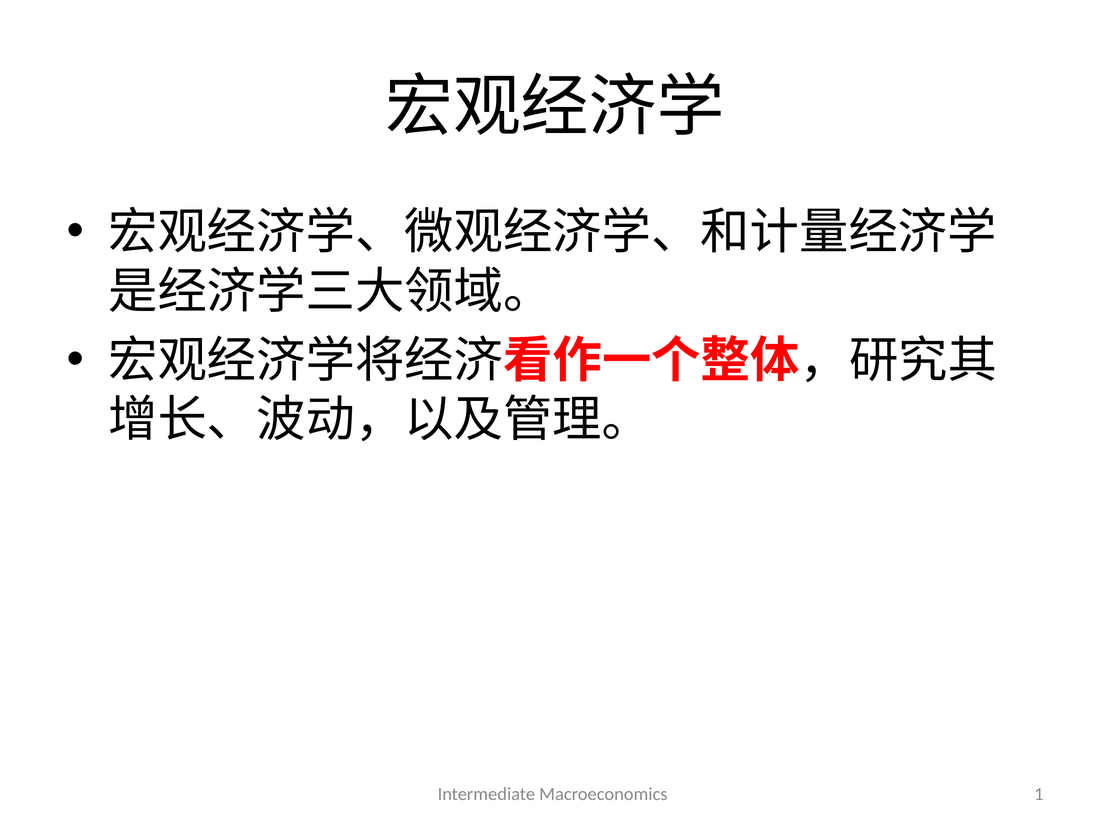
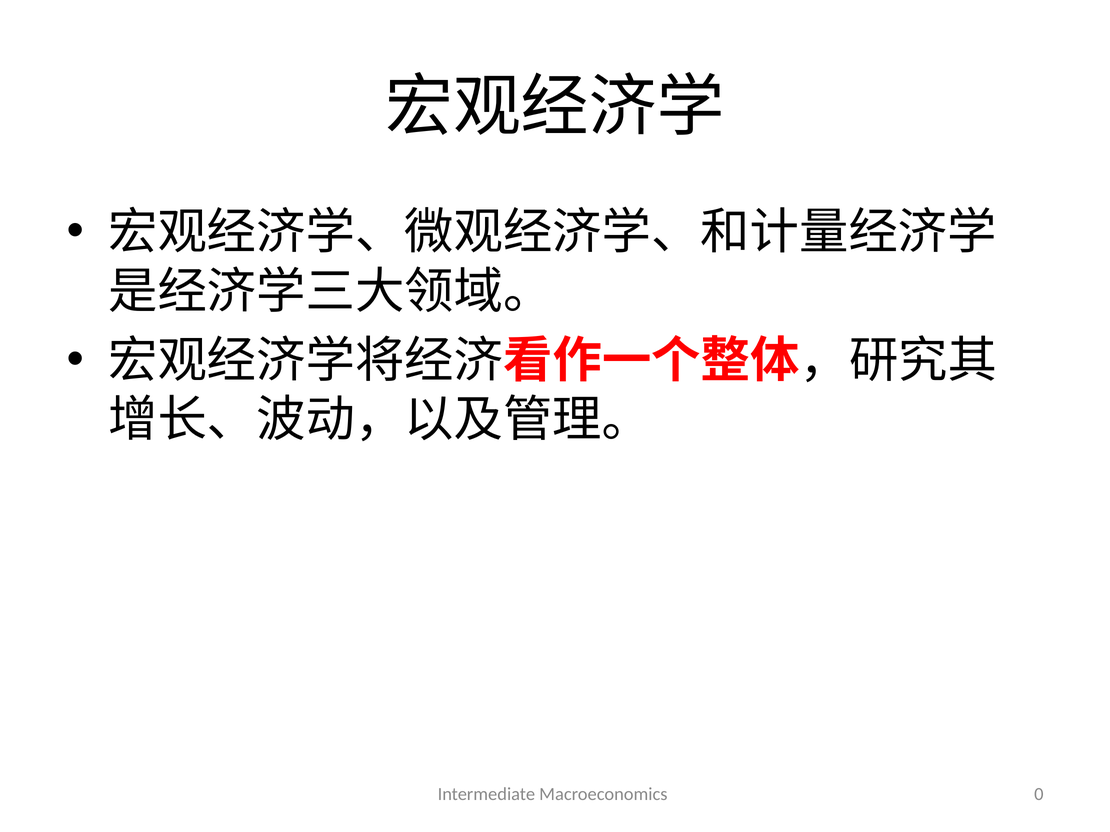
1: 1 -> 0
